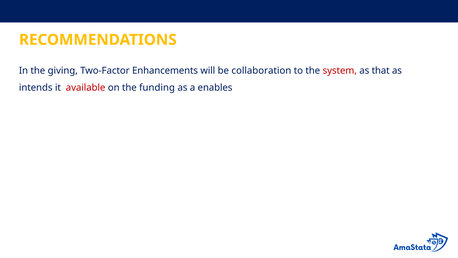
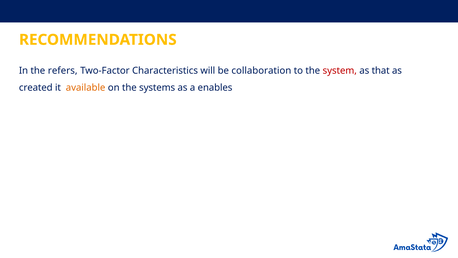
giving: giving -> refers
Enhancements: Enhancements -> Characteristics
intends: intends -> created
available colour: red -> orange
funding: funding -> systems
